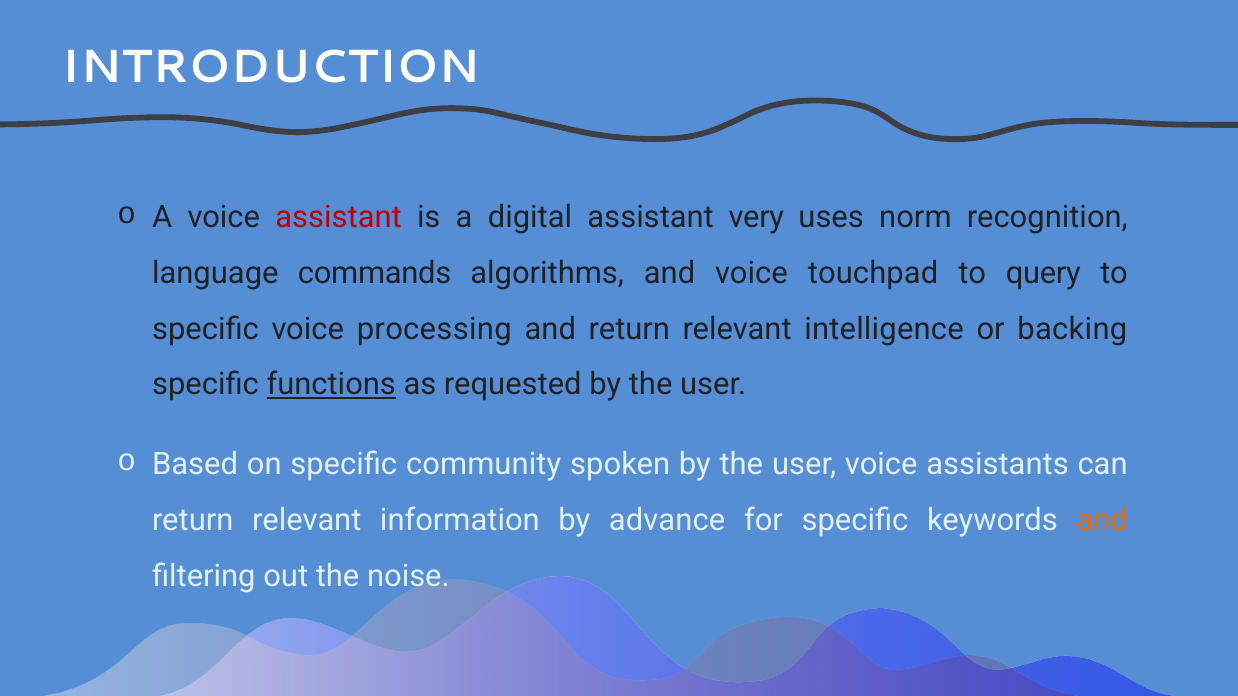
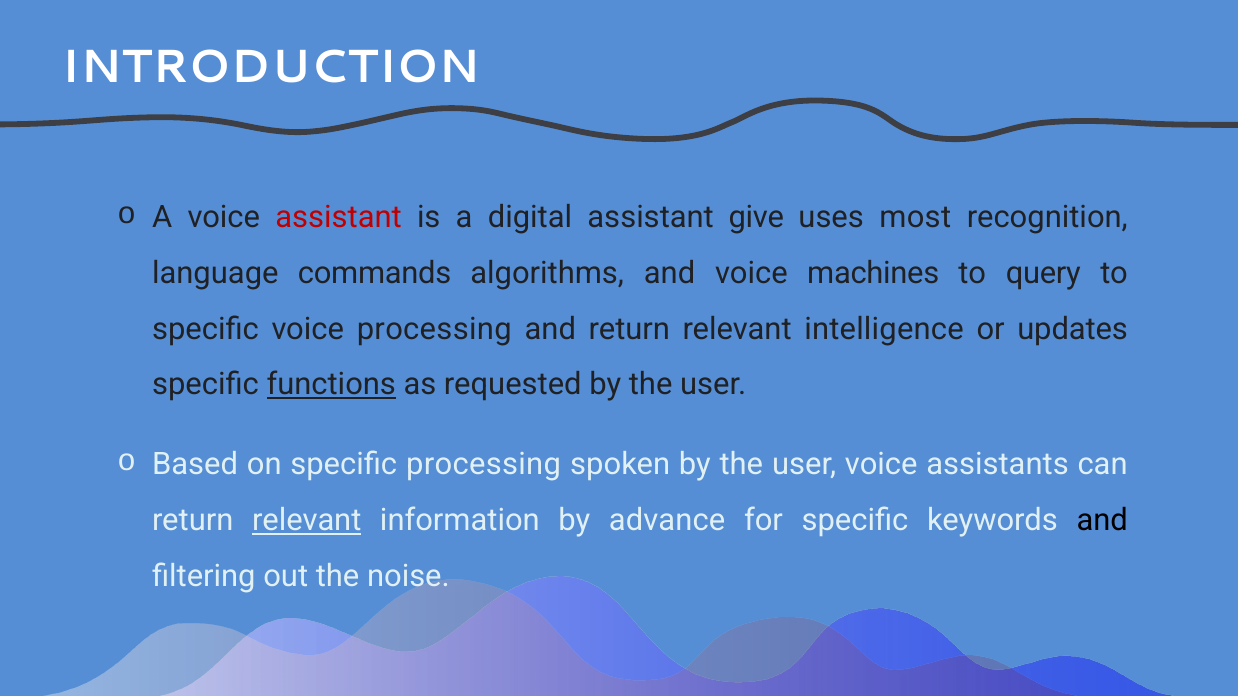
very: very -> give
norm: norm -> most
touchpad: touchpad -> machines
backing: backing -> updates
specific community: community -> processing
relevant at (307, 521) underline: none -> present
and at (1102, 521) colour: orange -> black
